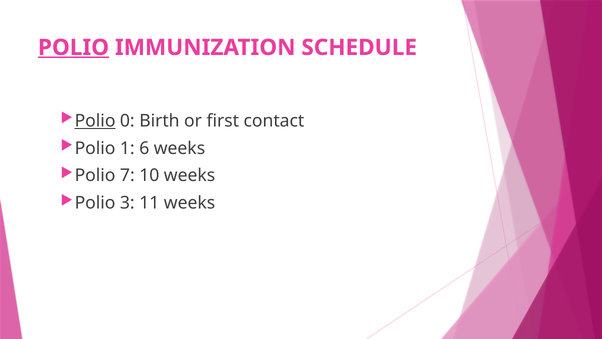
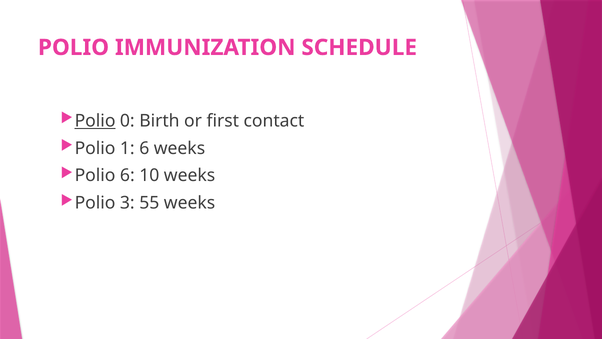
POLIO at (74, 47) underline: present -> none
Polio 7: 7 -> 6
11: 11 -> 55
